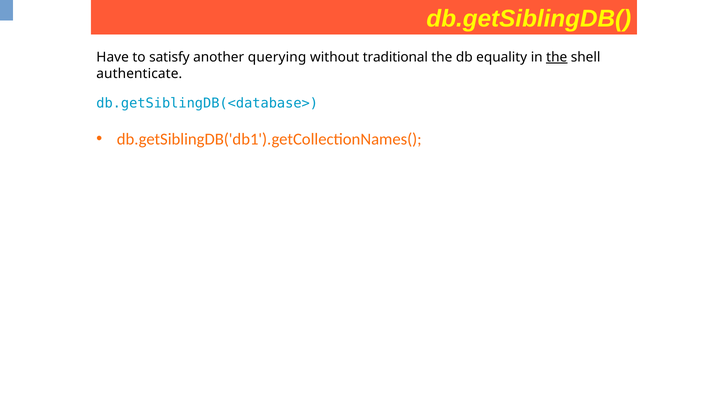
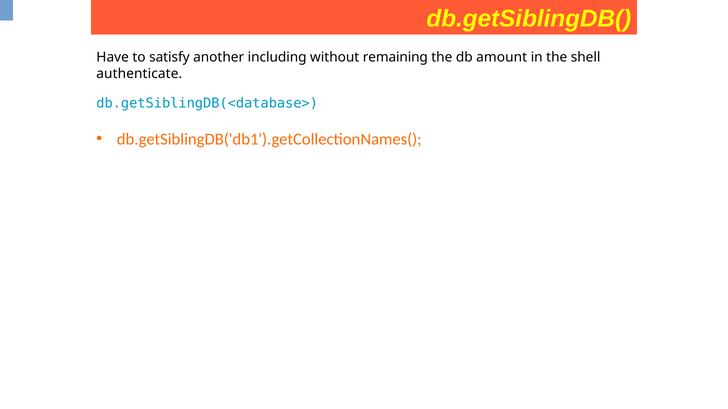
querying: querying -> including
traditional: traditional -> remaining
equality: equality -> amount
the at (557, 57) underline: present -> none
